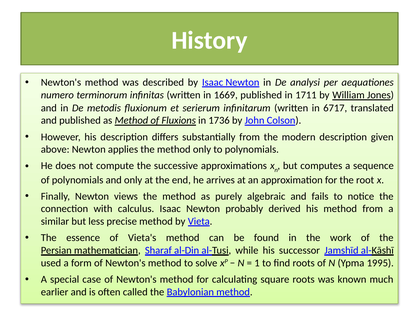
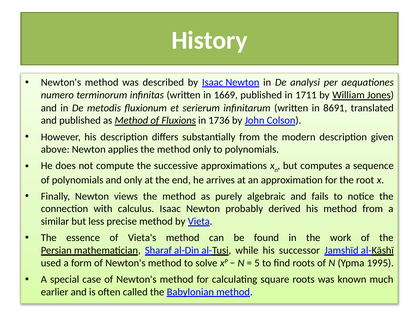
6717: 6717 -> 8691
1: 1 -> 5
